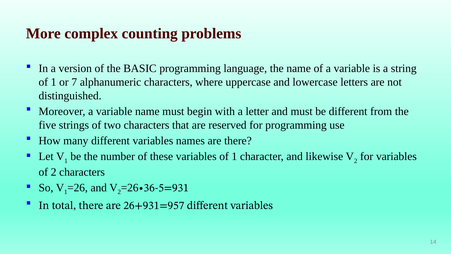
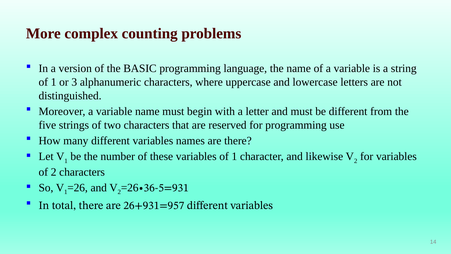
7: 7 -> 3
